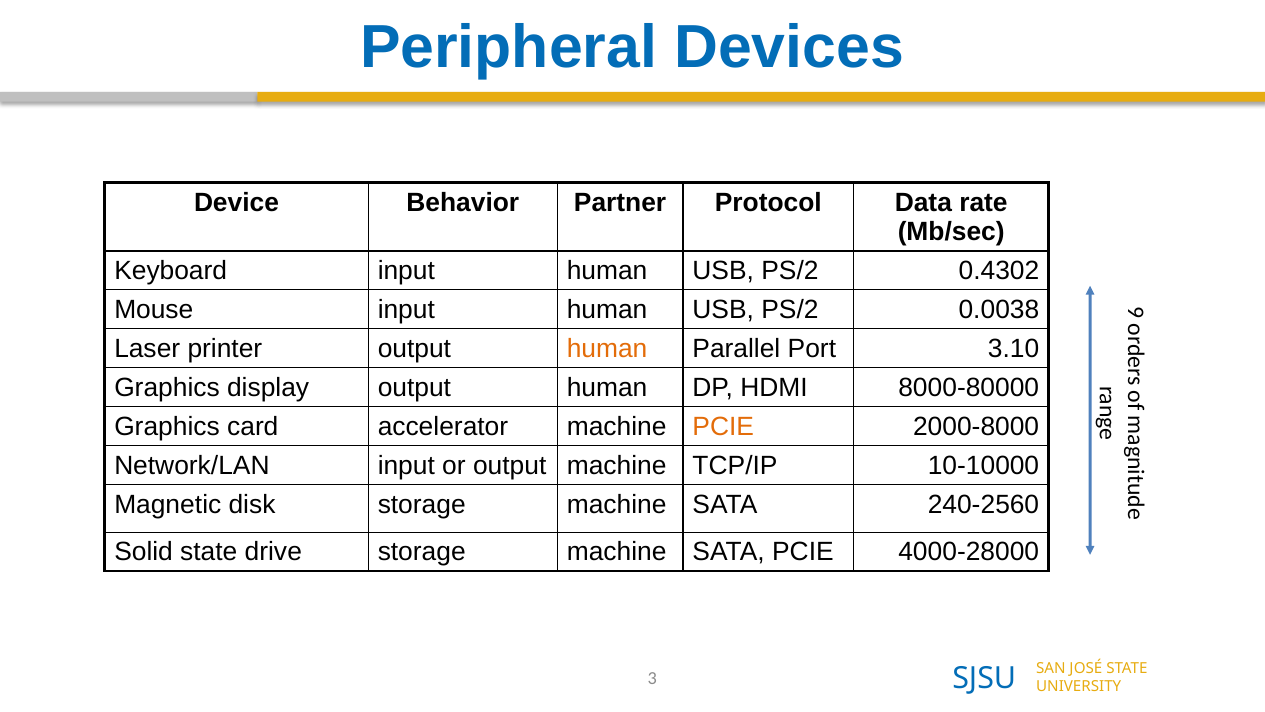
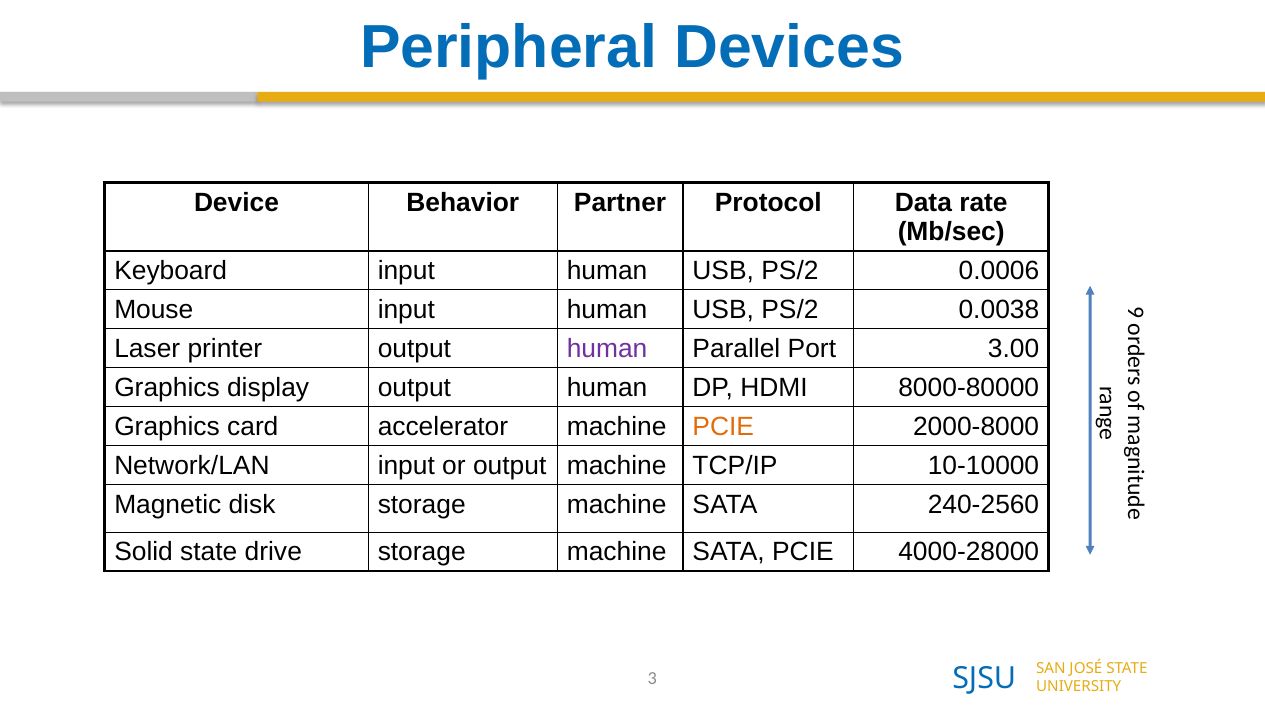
0.4302: 0.4302 -> 0.0006
human at (607, 348) colour: orange -> purple
3.10: 3.10 -> 3.00
